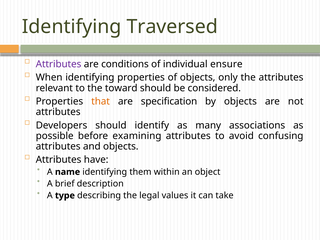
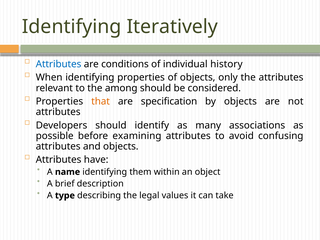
Traversed: Traversed -> Iteratively
Attributes at (59, 64) colour: purple -> blue
ensure: ensure -> history
toward: toward -> among
